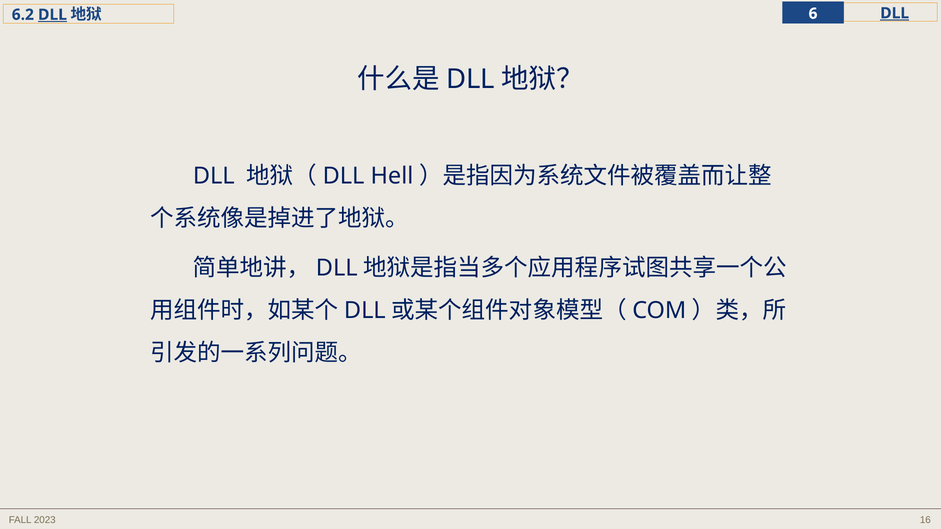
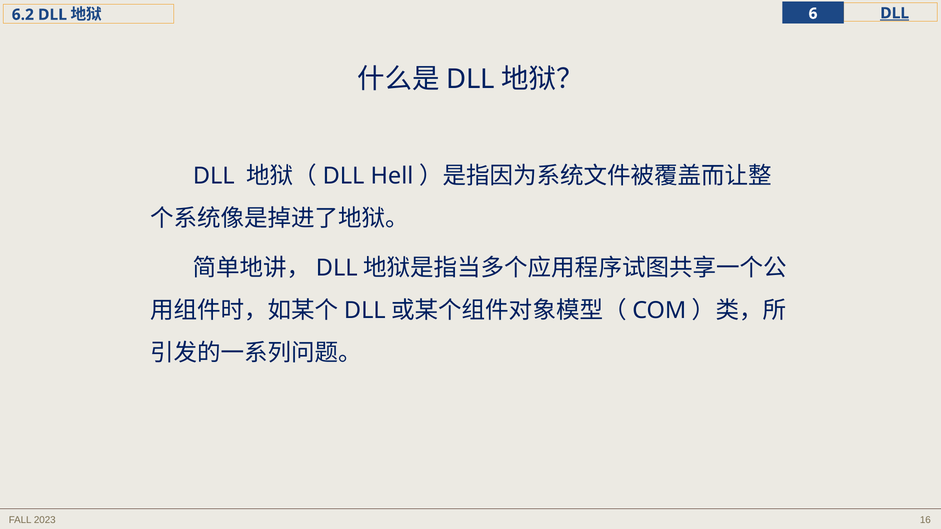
DLL at (52, 15) underline: present -> none
